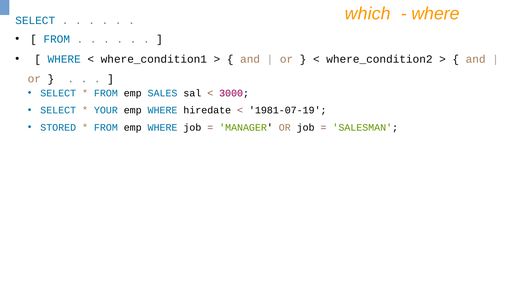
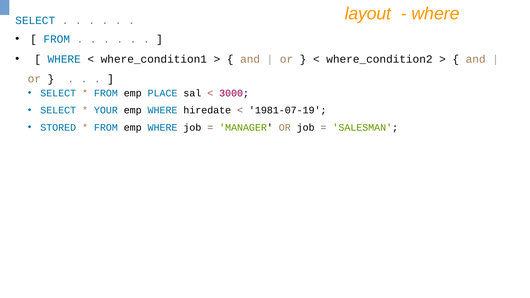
which: which -> layout
SALES: SALES -> PLACE
